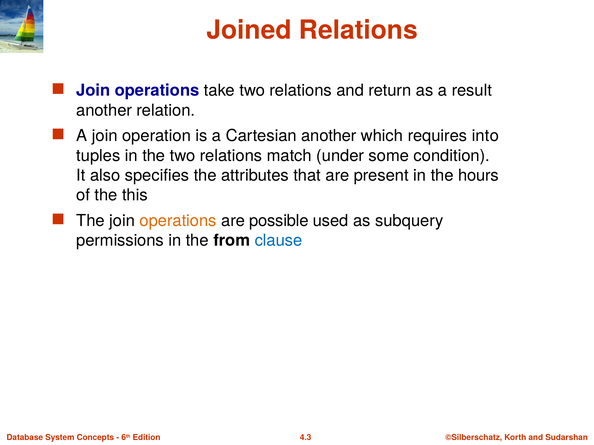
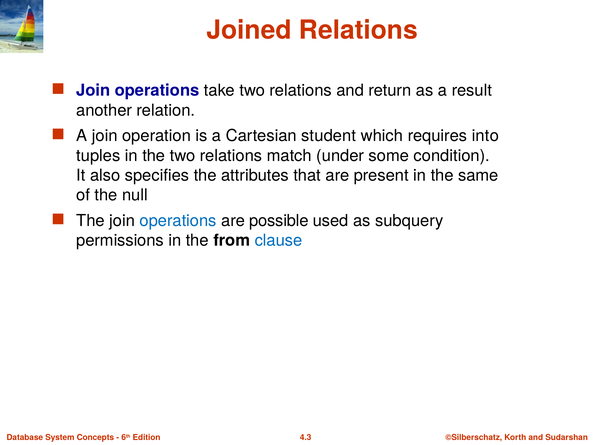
Cartesian another: another -> student
hours: hours -> same
this: this -> null
operations at (178, 221) colour: orange -> blue
